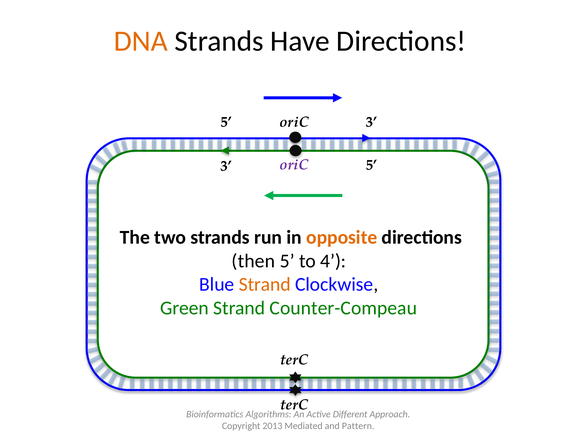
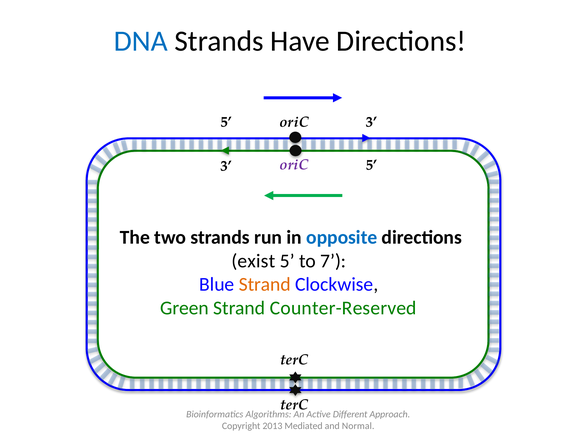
DNA colour: orange -> blue
opposite colour: orange -> blue
then: then -> exist
4: 4 -> 7
Counter-Compeau: Counter-Compeau -> Counter-Reserved
Pattern: Pattern -> Normal
